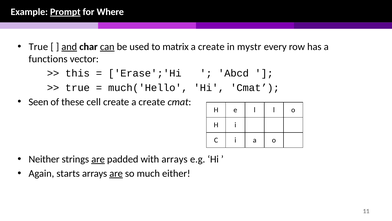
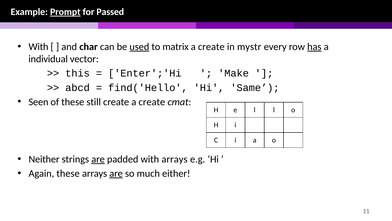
Where: Where -> Passed
True at (38, 47): True -> With
and underline: present -> none
can underline: present -> none
used underline: none -> present
has underline: none -> present
functions: functions -> individual
Erase';'Hi: Erase';'Hi -> Enter';'Hi
Abcd: Abcd -> Make
true at (78, 87): true -> abcd
much('Hello: much('Hello -> find('Hello
Hi Cmat: Cmat -> Same
cell: cell -> still
Again starts: starts -> these
